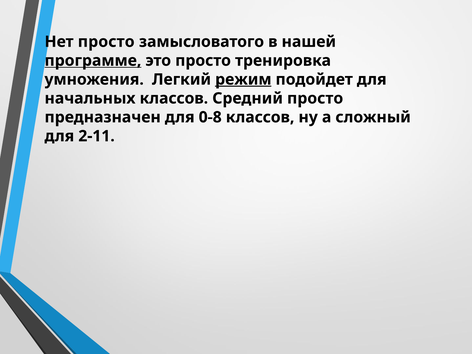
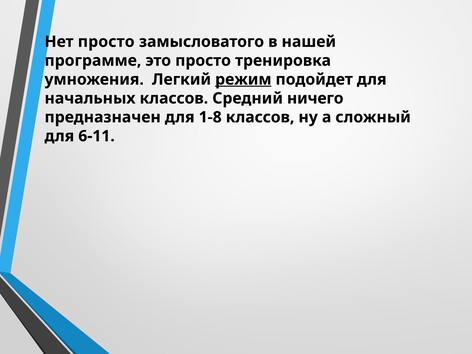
программе underline: present -> none
Средний просто: просто -> ничего
0-8: 0-8 -> 1-8
2-11: 2-11 -> 6-11
